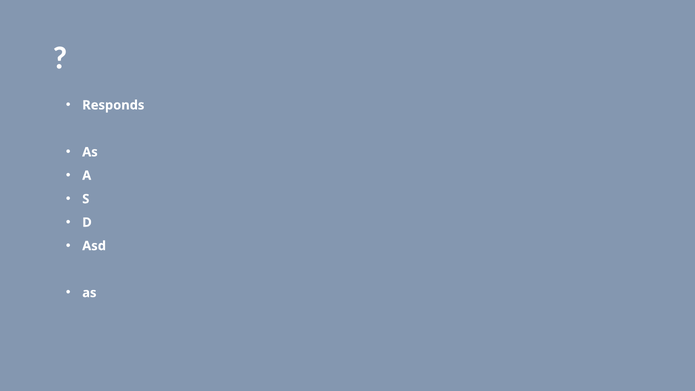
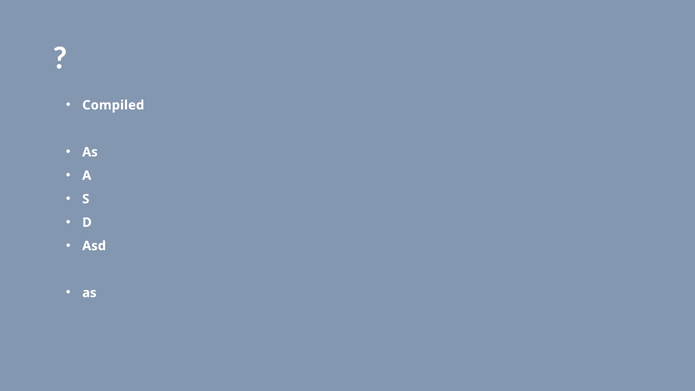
Responds: Responds -> Compiled
